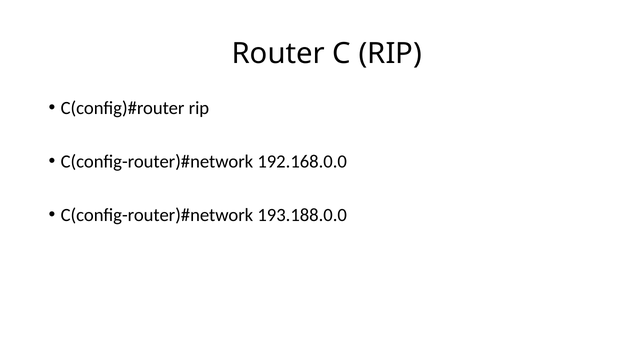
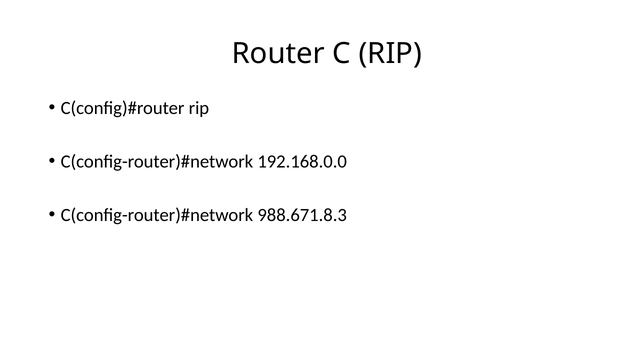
193.188.0.0: 193.188.0.0 -> 988.671.8.3
